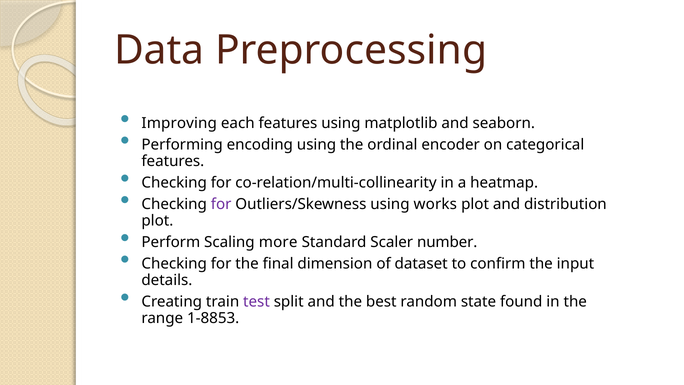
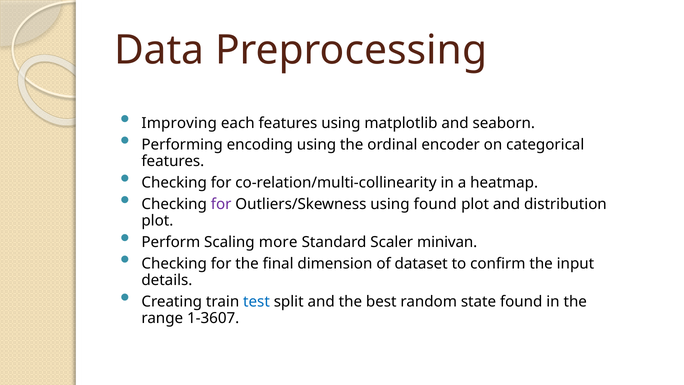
using works: works -> found
number: number -> minivan
test colour: purple -> blue
1-8853: 1-8853 -> 1-3607
